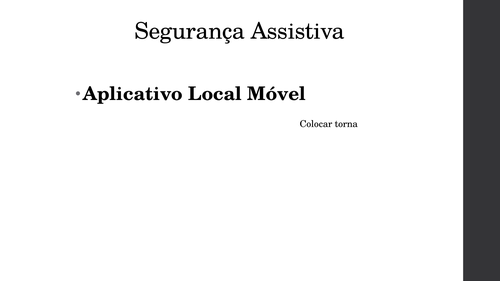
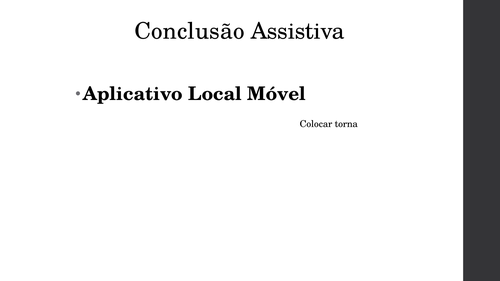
Segurança: Segurança -> Conclusão
